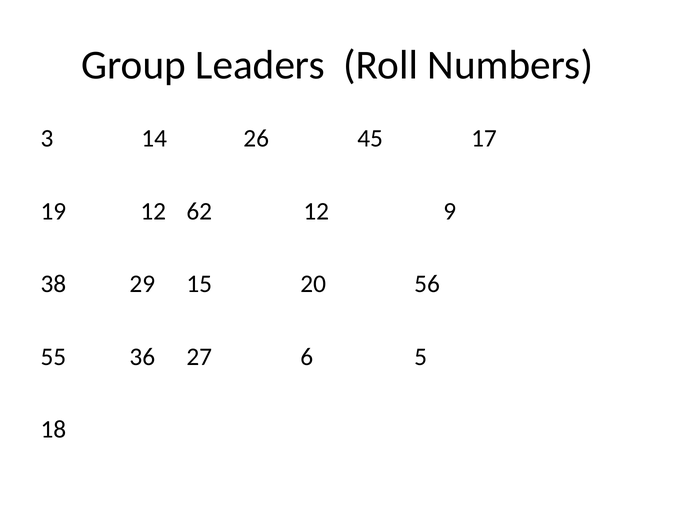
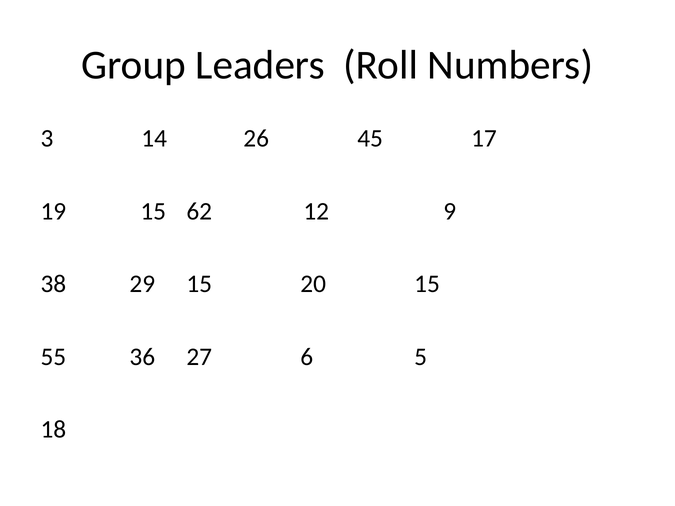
19 12: 12 -> 15
20 56: 56 -> 15
